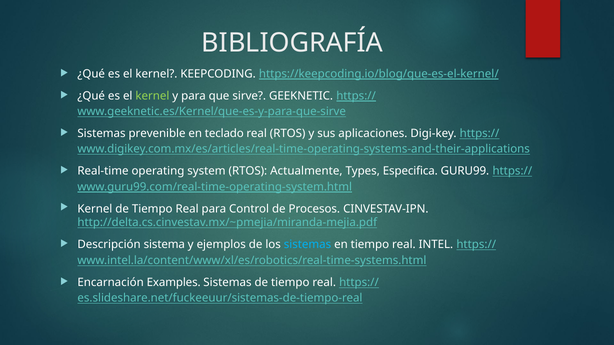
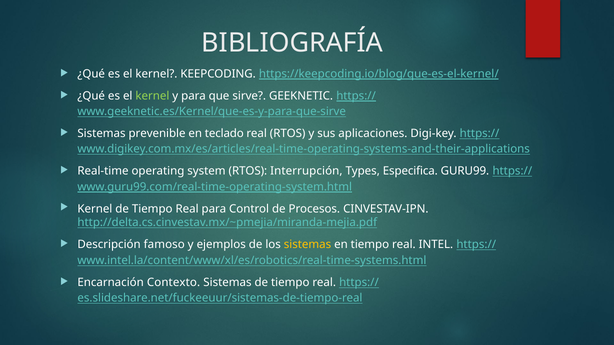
Actualmente: Actualmente -> Interrupción
sistema: sistema -> famoso
sistemas at (307, 245) colour: light blue -> yellow
Examples: Examples -> Contexto
